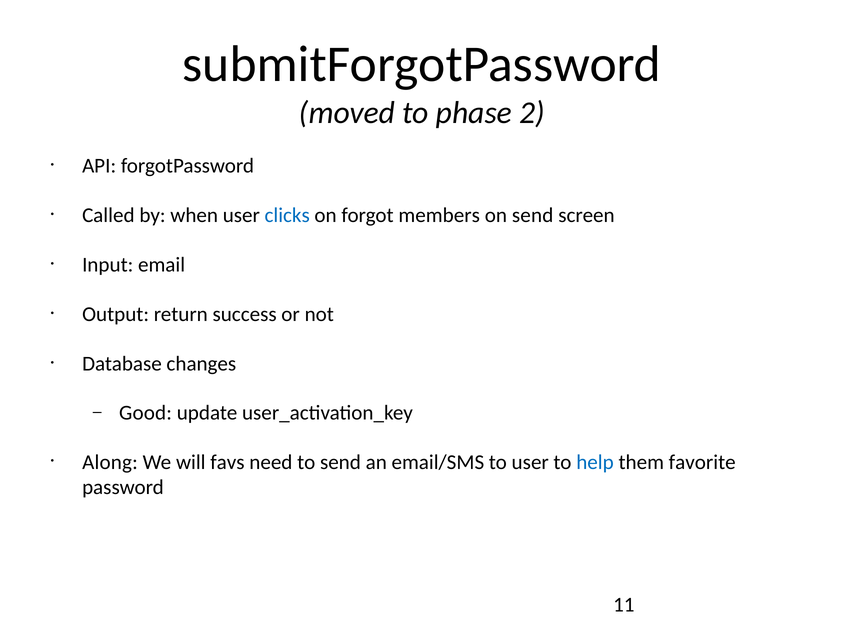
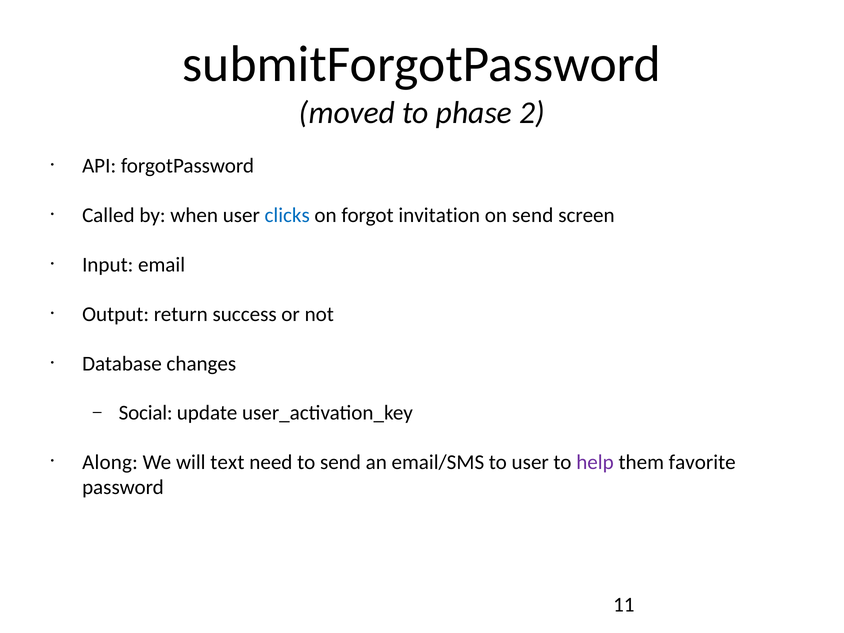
members: members -> invitation
Good: Good -> Social
favs: favs -> text
help colour: blue -> purple
